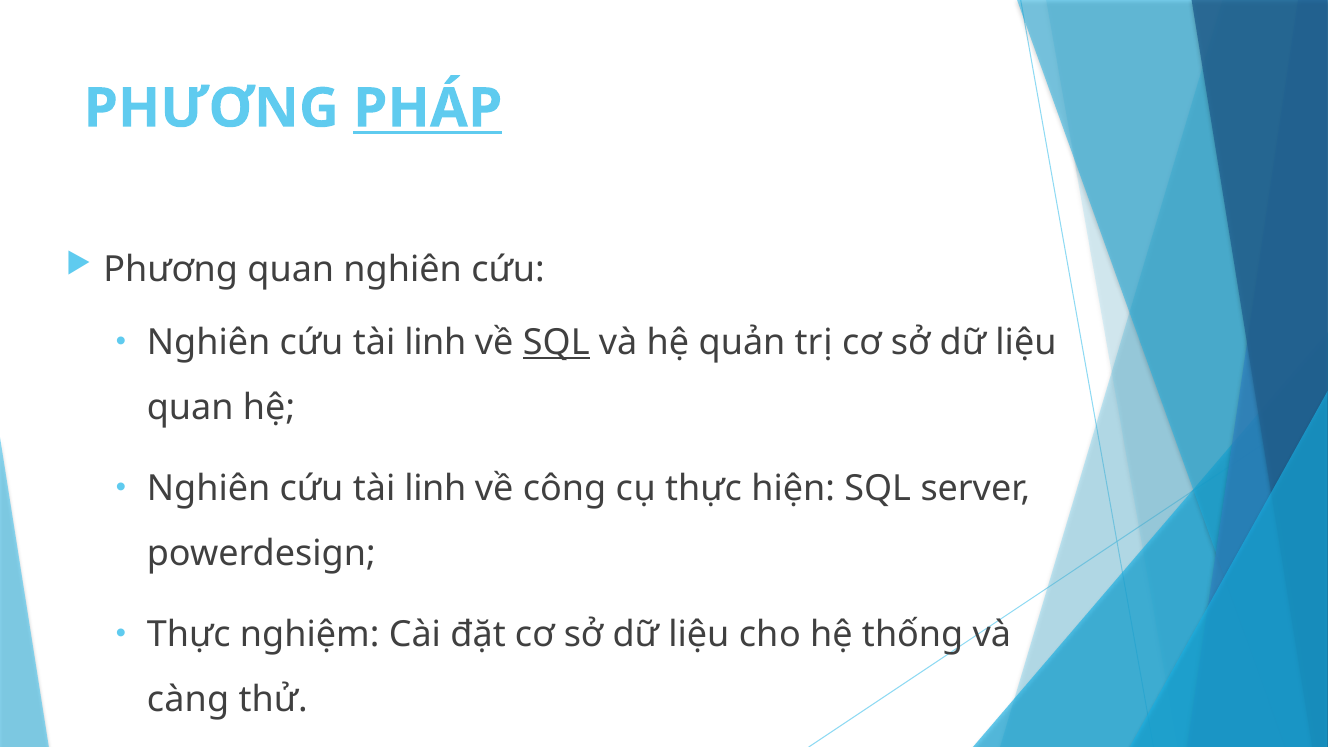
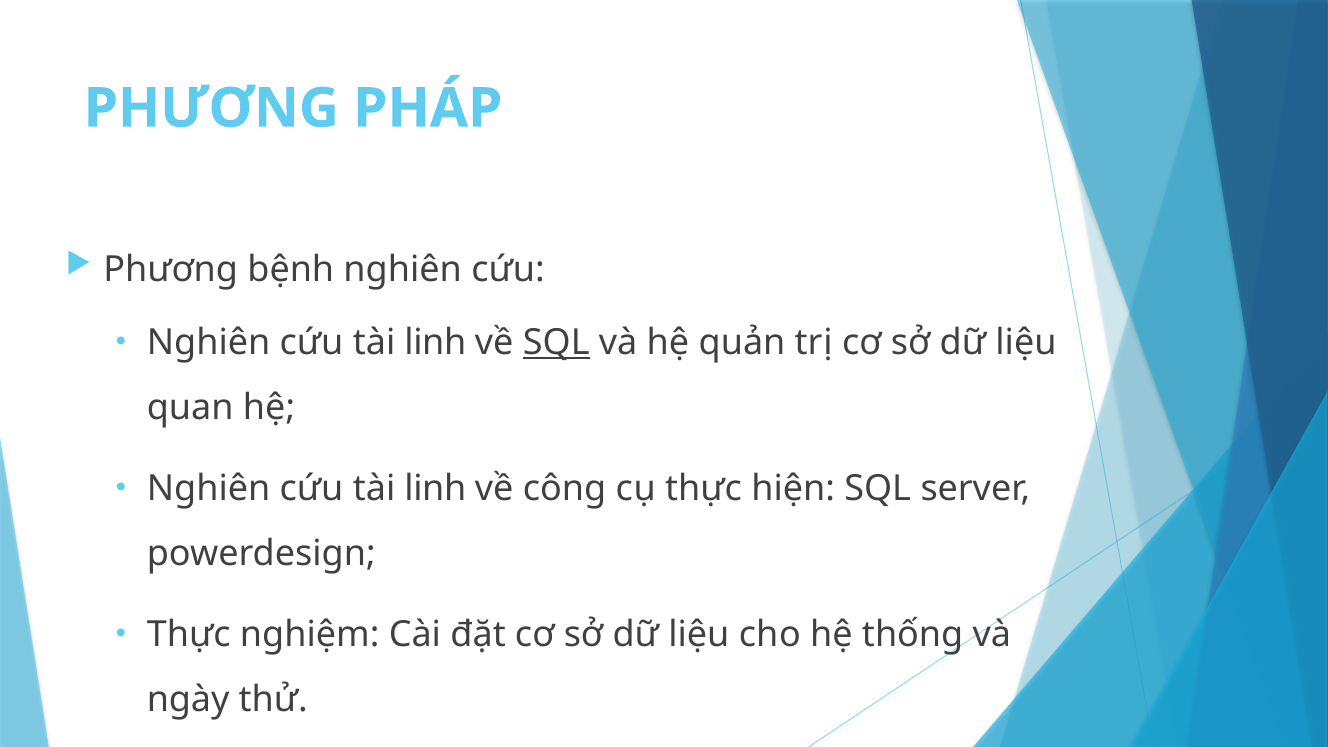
PHÁP underline: present -> none
Phương quan: quan -> bệnh
càng: càng -> ngày
